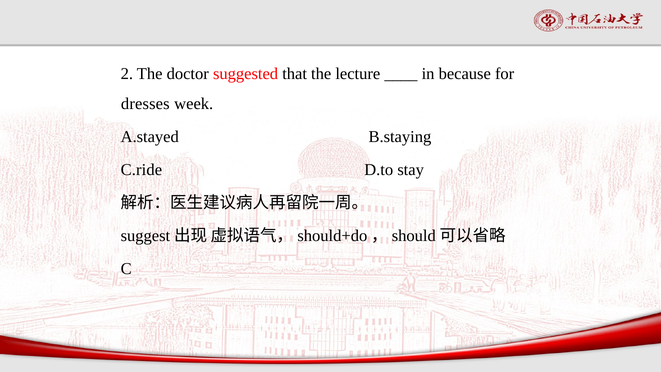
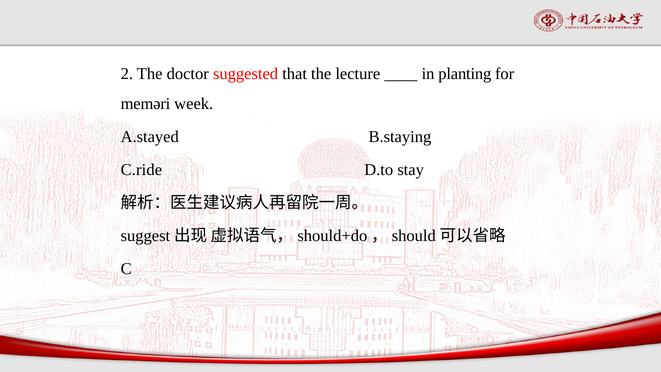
because: because -> planting
dresses: dresses -> meməri
